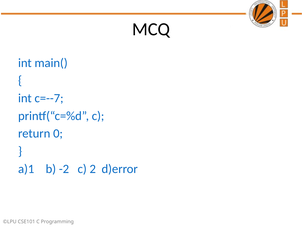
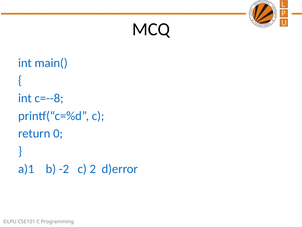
c=--7: c=--7 -> c=--8
